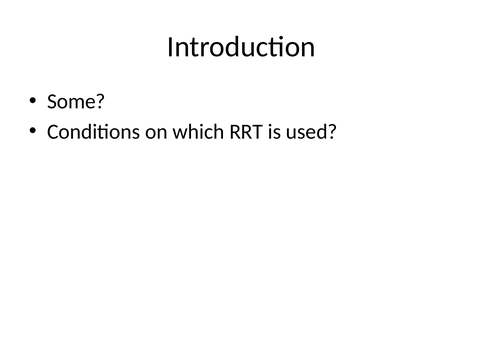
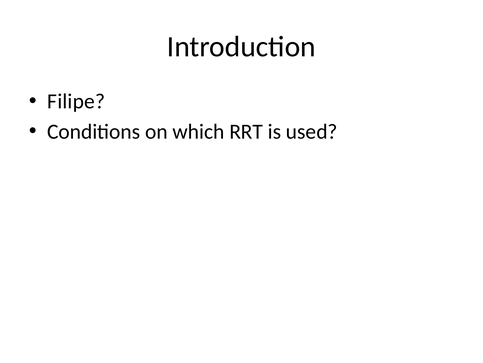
Some: Some -> Filipe
